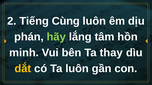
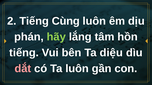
minh at (24, 53): minh -> tiếng
thay: thay -> diệu
dắt colour: yellow -> pink
